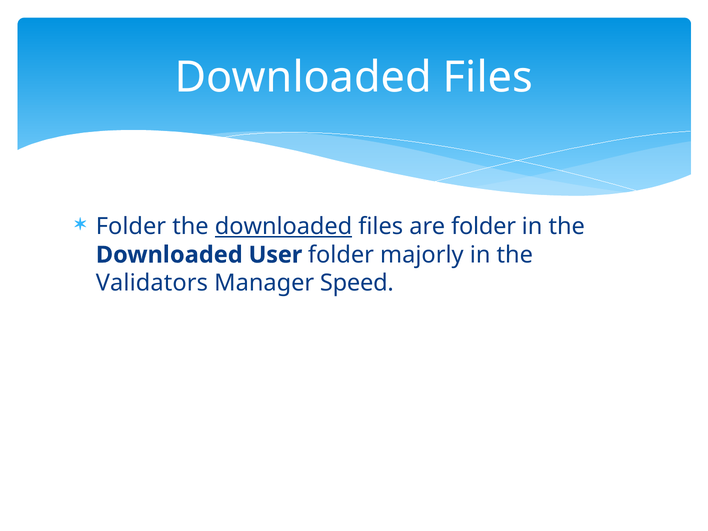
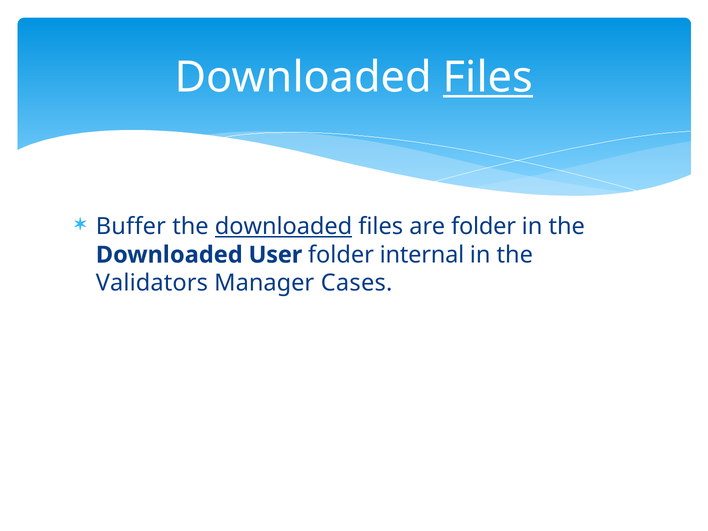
Files at (488, 78) underline: none -> present
Folder at (131, 227): Folder -> Buffer
majorly: majorly -> internal
Speed: Speed -> Cases
